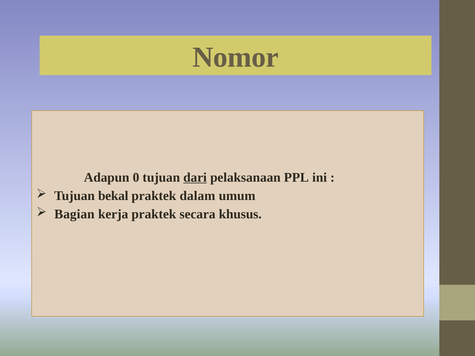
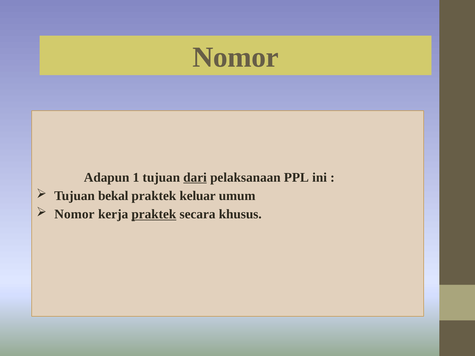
0: 0 -> 1
dalam: dalam -> keluar
Bagian at (74, 214): Bagian -> Nomor
praktek at (154, 214) underline: none -> present
